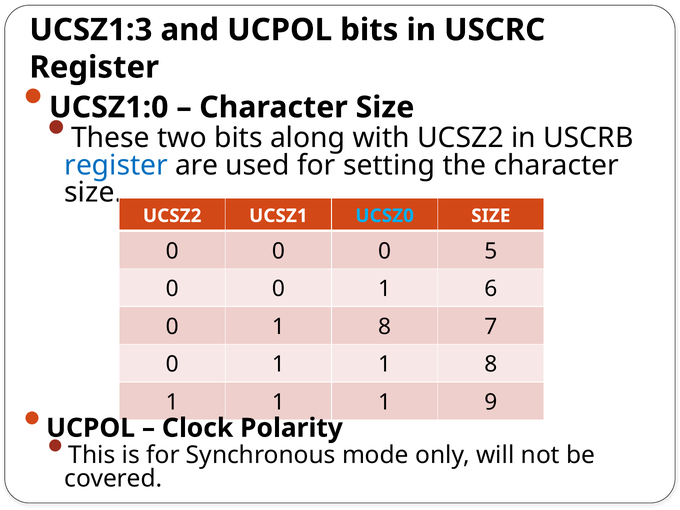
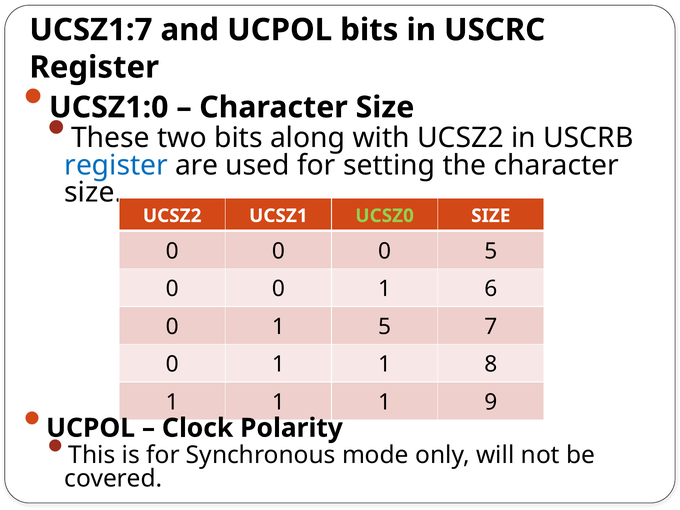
UCSZ1:3: UCSZ1:3 -> UCSZ1:7
UCSZ0 colour: light blue -> light green
0 1 8: 8 -> 5
